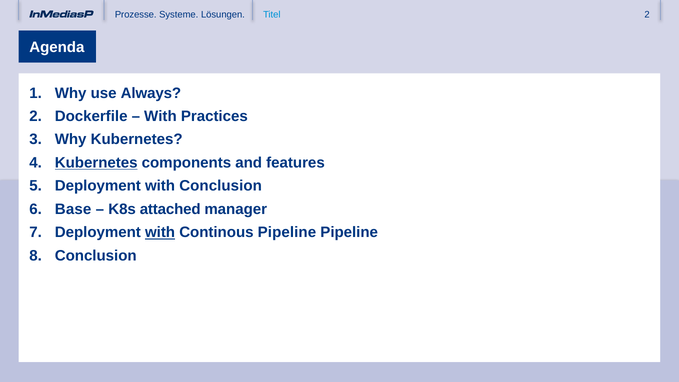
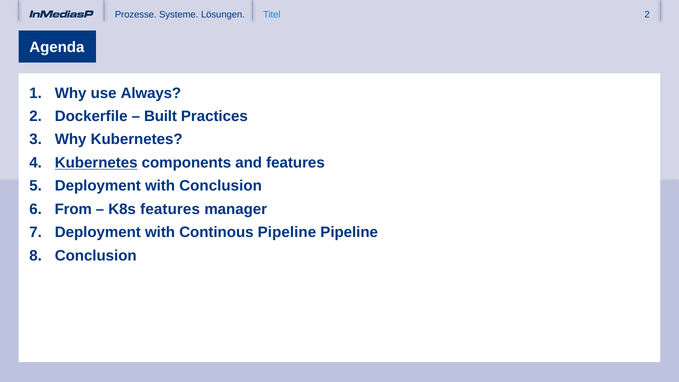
With at (160, 116): With -> Built
Base: Base -> From
K8s attached: attached -> features
with at (160, 232) underline: present -> none
